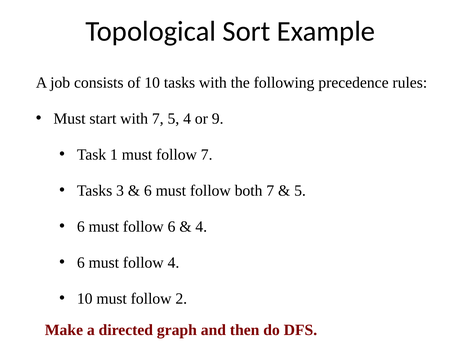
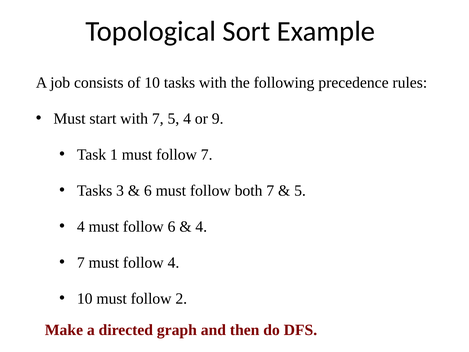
6 at (81, 226): 6 -> 4
6 at (81, 262): 6 -> 7
